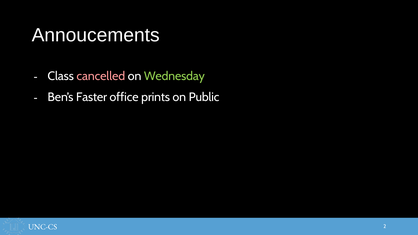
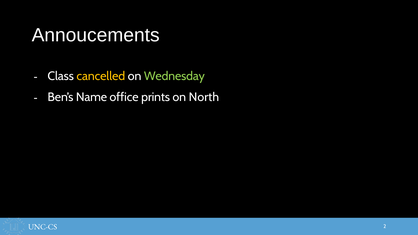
cancelled colour: pink -> yellow
Faster: Faster -> Name
Public: Public -> North
